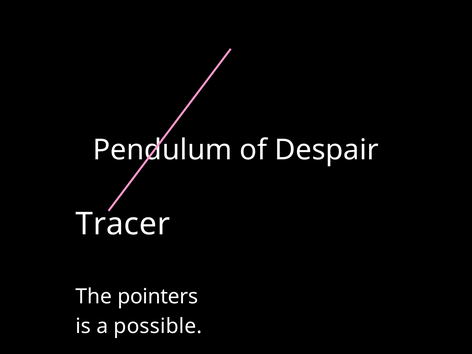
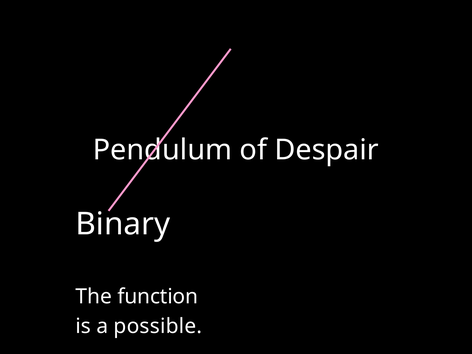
Tracer: Tracer -> Binary
pointers: pointers -> function
